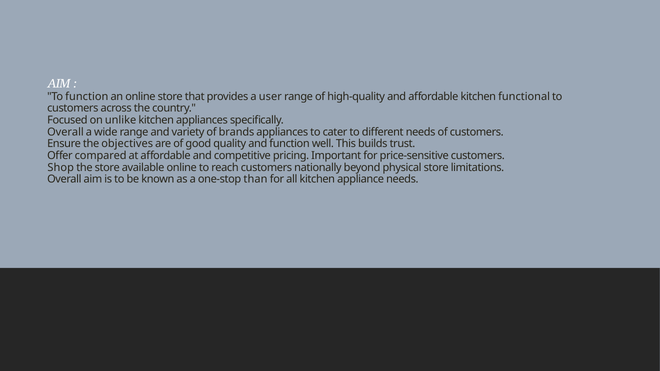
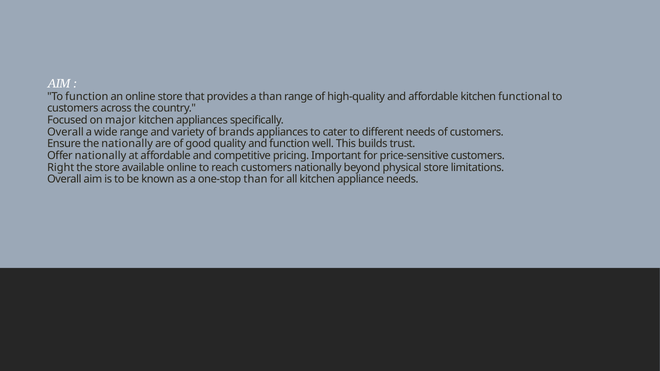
a user: user -> than
unlike: unlike -> major
the objectives: objectives -> nationally
Offer compared: compared -> nationally
Shop: Shop -> Right
